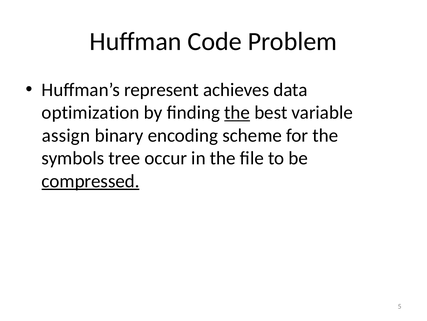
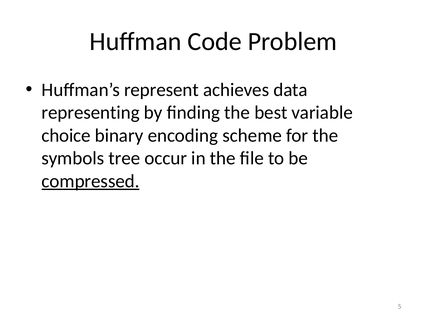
optimization: optimization -> representing
the at (237, 112) underline: present -> none
assign: assign -> choice
